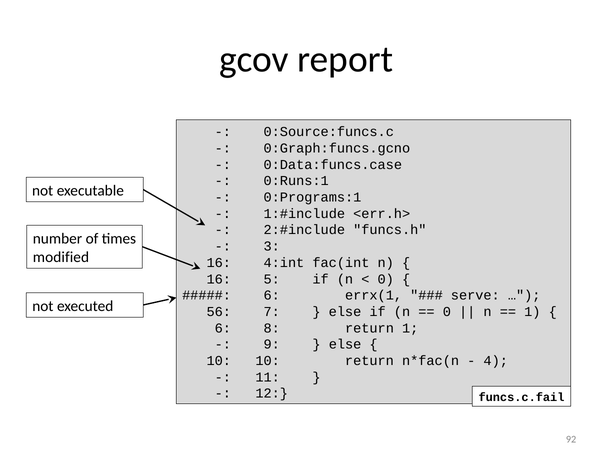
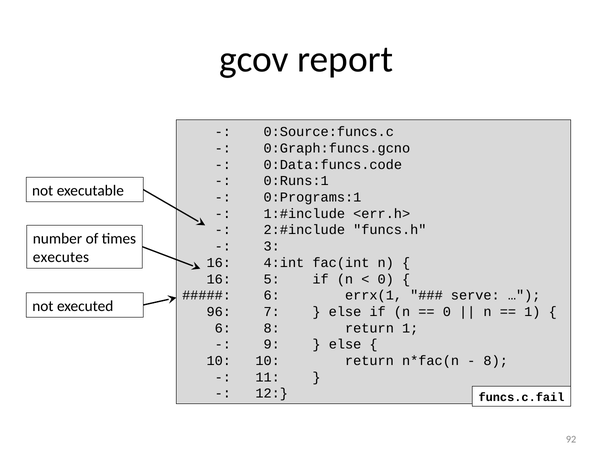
0:Data:funcs.case: 0:Data:funcs.case -> 0:Data:funcs.code
modified: modified -> executes
56: 56 -> 96
4 at (496, 361): 4 -> 8
